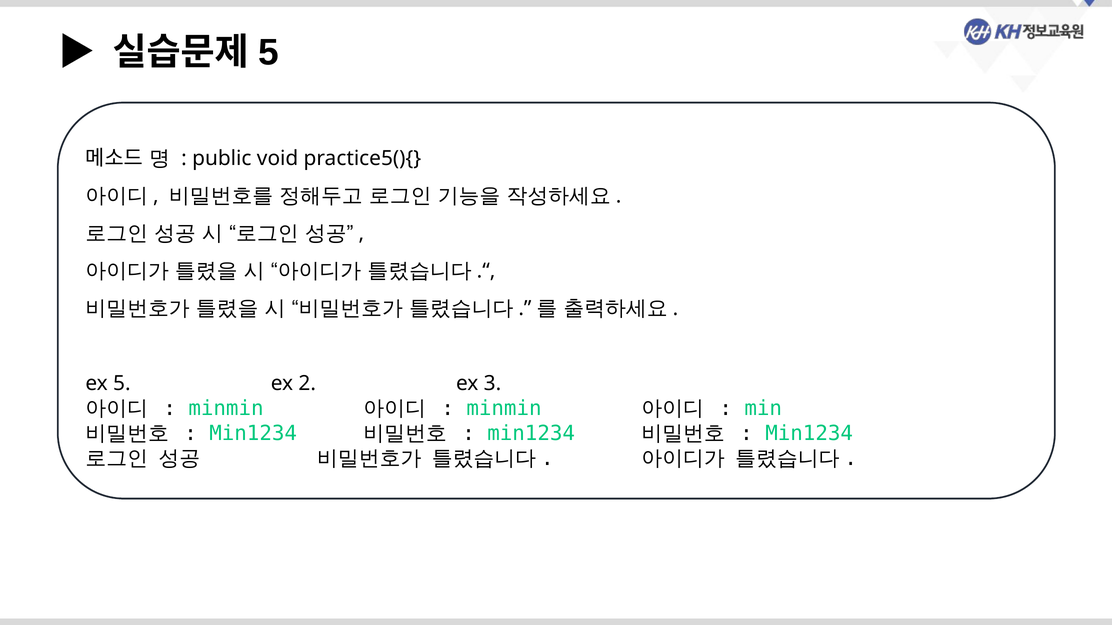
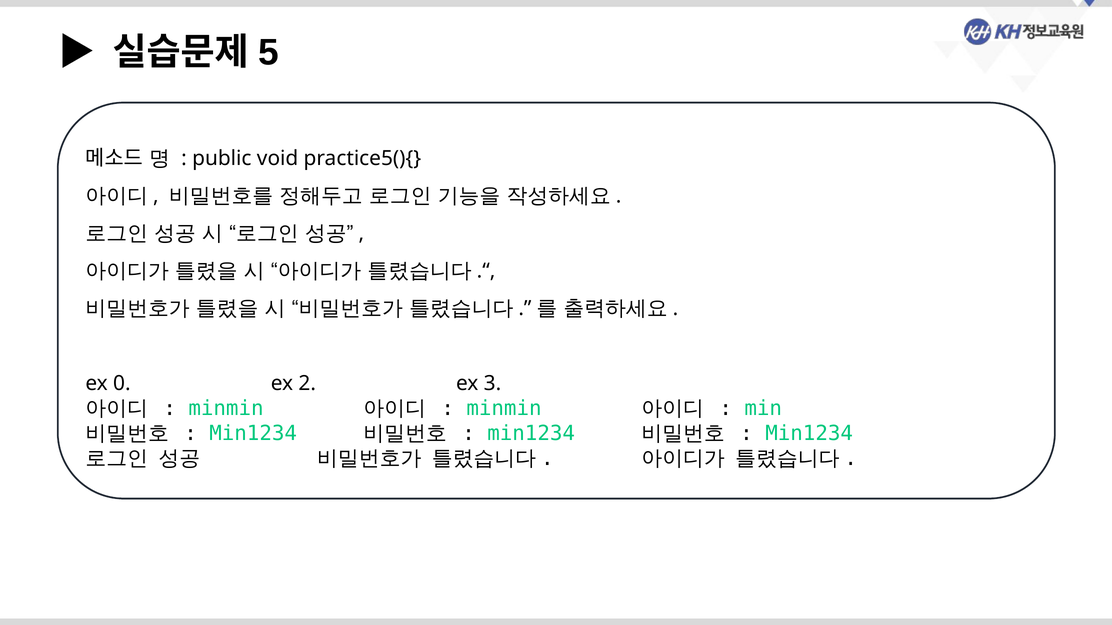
ex 5: 5 -> 0
